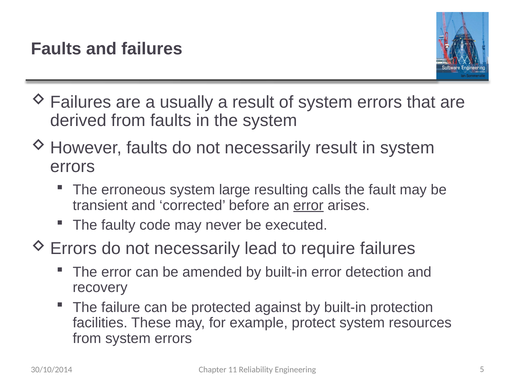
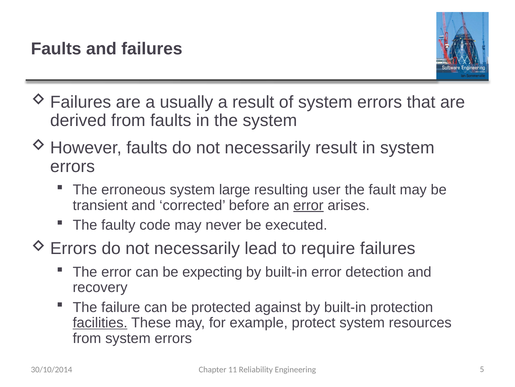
calls: calls -> user
amended: amended -> expecting
facilities underline: none -> present
